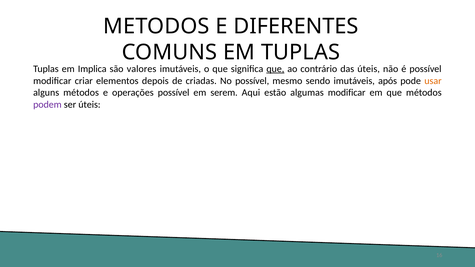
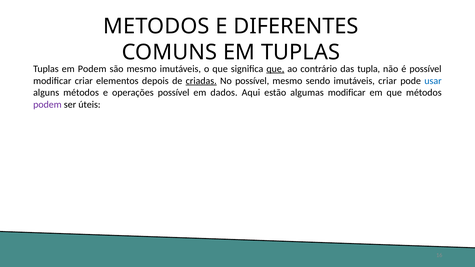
em Implica: Implica -> Podem
são valores: valores -> mesmo
das úteis: úteis -> tupla
criadas underline: none -> present
imutáveis após: após -> criar
usar colour: orange -> blue
serem: serem -> dados
